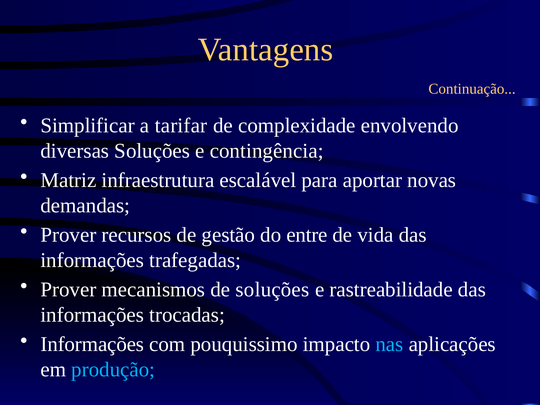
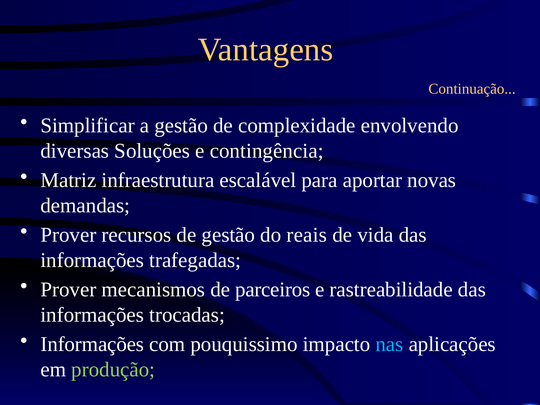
a tarifar: tarifar -> gestão
entre: entre -> reais
de soluções: soluções -> parceiros
produção colour: light blue -> light green
